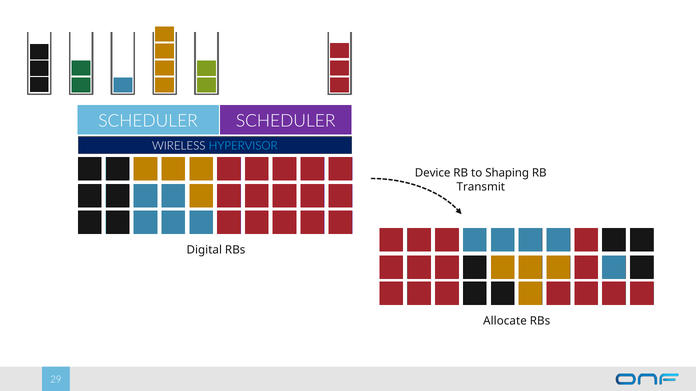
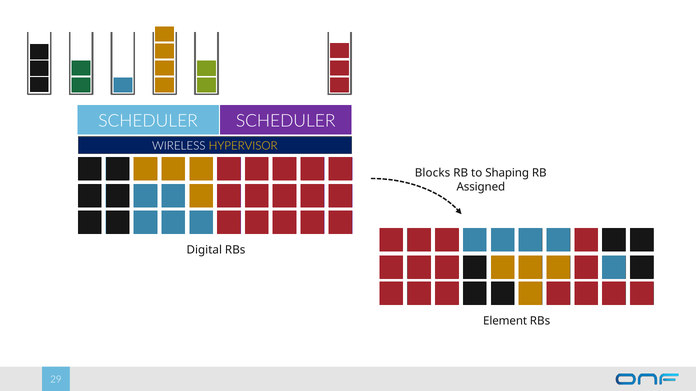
HYPERVISOR colour: light blue -> yellow
Device: Device -> Blocks
Transmit: Transmit -> Assigned
Allocate: Allocate -> Element
